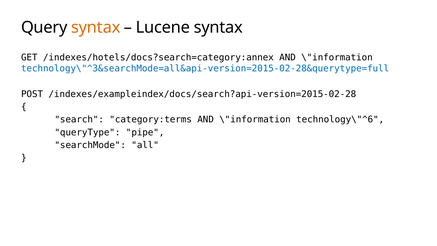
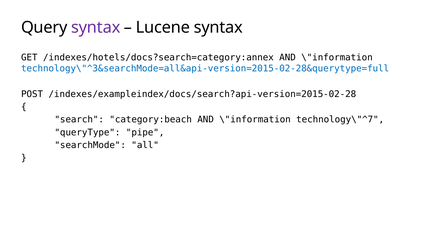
syntax at (96, 27) colour: orange -> purple
category:terms: category:terms -> category:beach
technology\"^6: technology\"^6 -> technology\"^7
